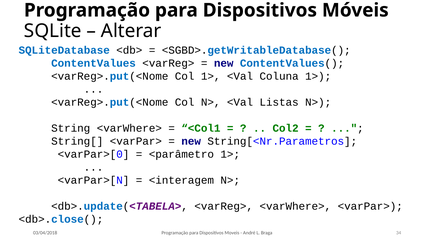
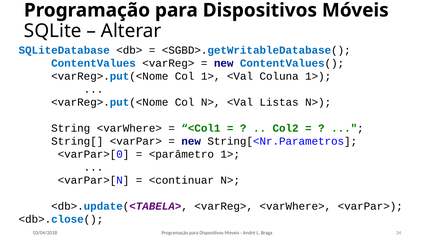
<interagem: <interagem -> <continuar
